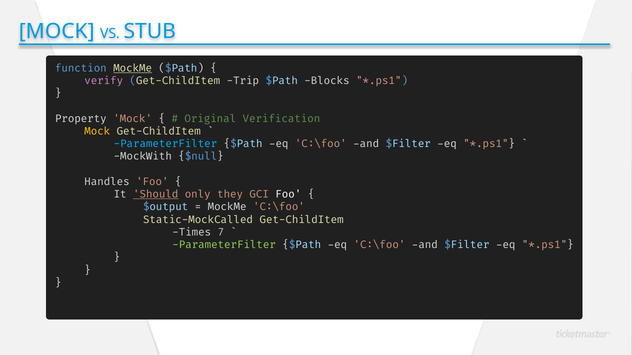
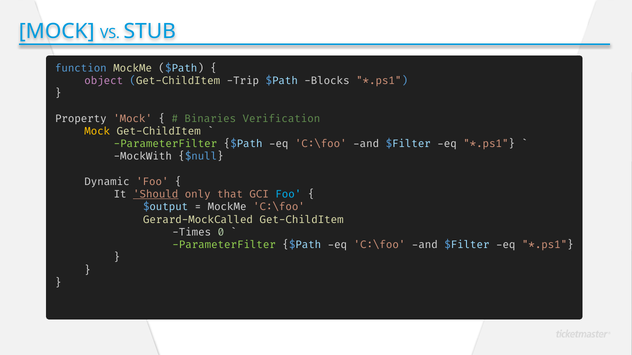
MockMe at (133, 68) underline: present -> none
verify: verify -> object
Original: Original -> Binaries
ParameterFilter at (165, 144) colour: light blue -> light green
Handles: Handles -> Dynamic
they: they -> that
Foo at (288, 195) colour: white -> light blue
Static-MockCalled: Static-MockCalled -> Gerard-MockCalled
7: 7 -> 0
